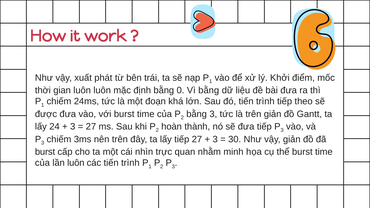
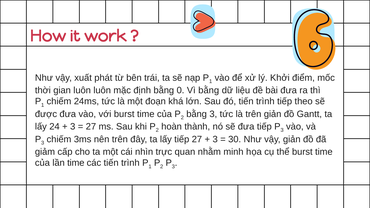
burst at (45, 152): burst -> giảm
lần luôn: luôn -> time
